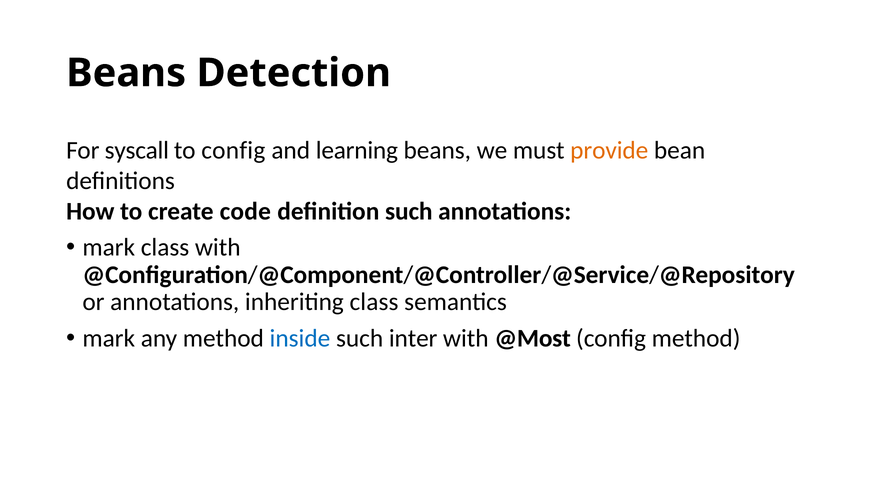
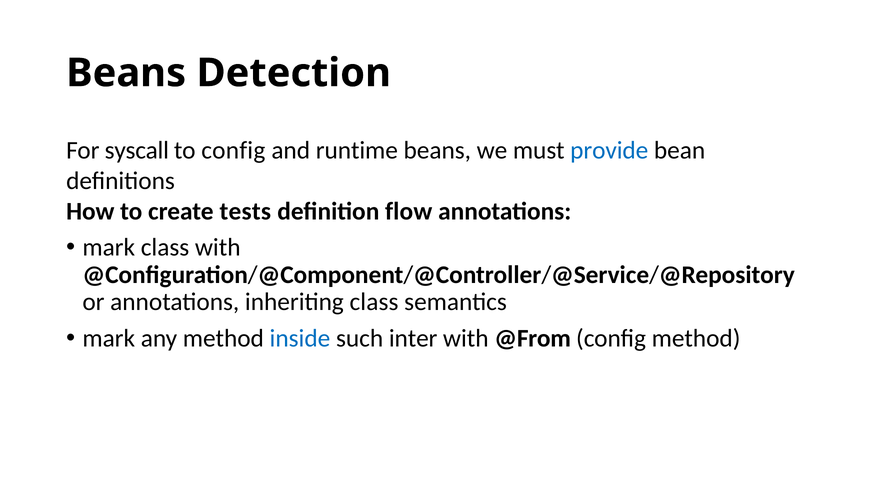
learning: learning -> runtime
provide colour: orange -> blue
code: code -> tests
definition such: such -> flow
@Most: @Most -> @From
